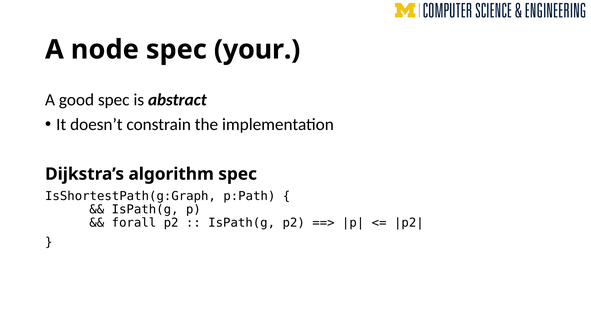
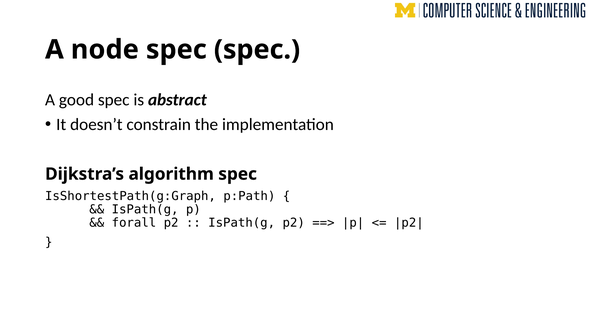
spec your: your -> spec
